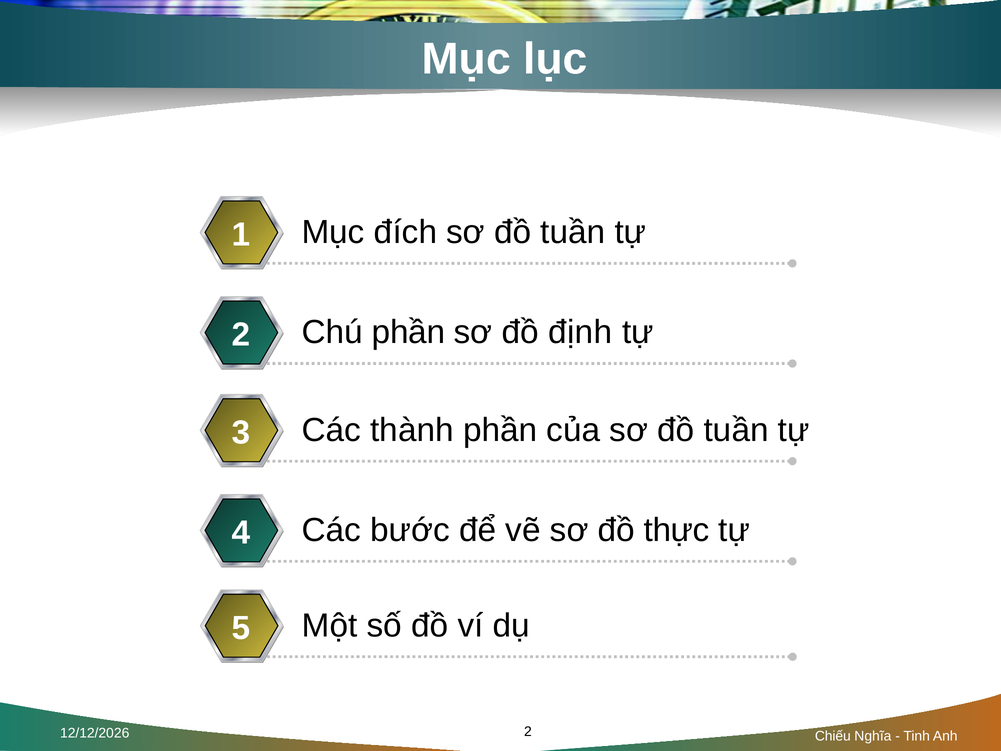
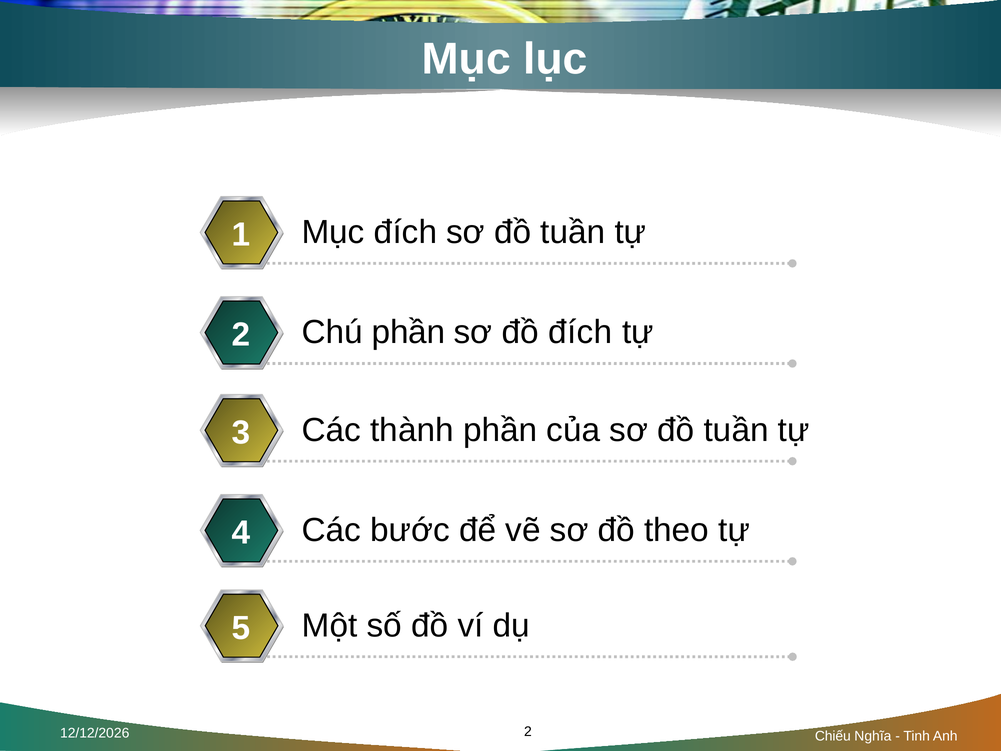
đồ định: định -> đích
thực: thực -> theo
